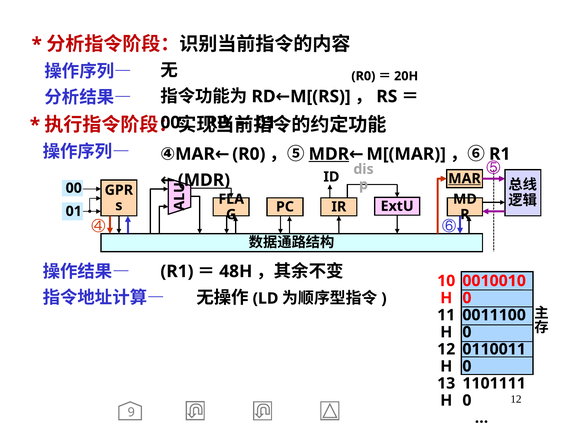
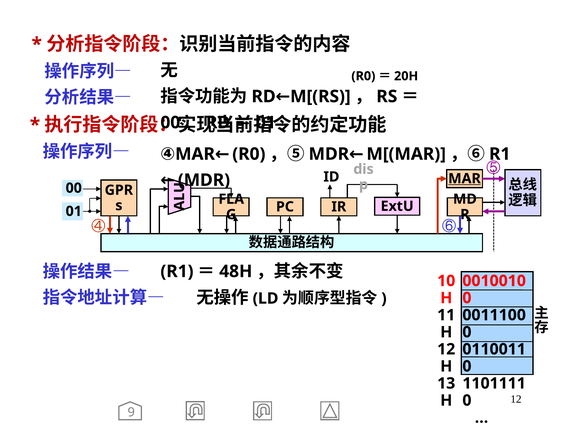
MDR at (329, 154) underline: present -> none
